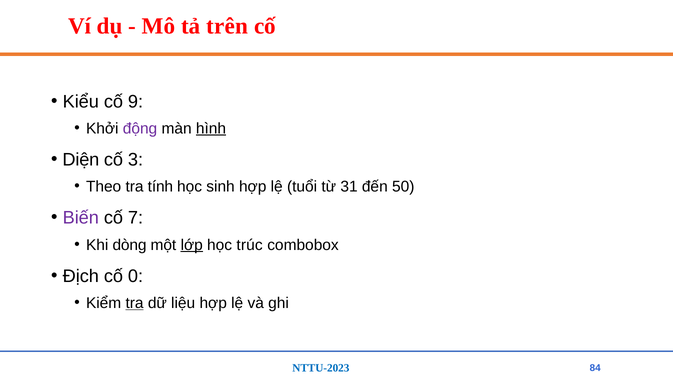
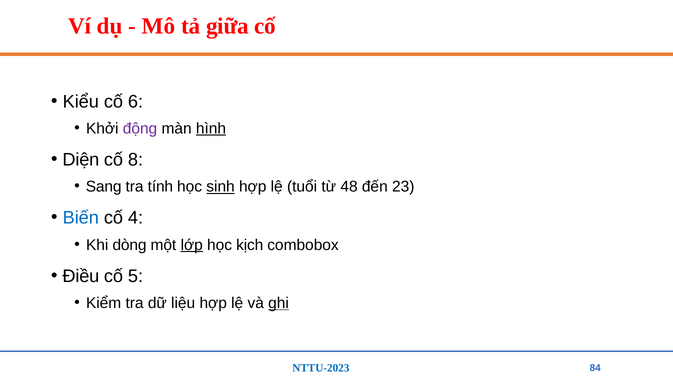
trên: trên -> giữa
9: 9 -> 6
3: 3 -> 8
Theo: Theo -> Sang
sinh underline: none -> present
31: 31 -> 48
50: 50 -> 23
Biến colour: purple -> blue
7: 7 -> 4
trúc: trúc -> kịch
Địch: Địch -> Điều
0: 0 -> 5
tra at (135, 303) underline: present -> none
ghi underline: none -> present
